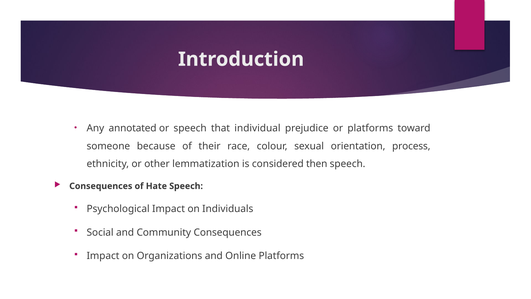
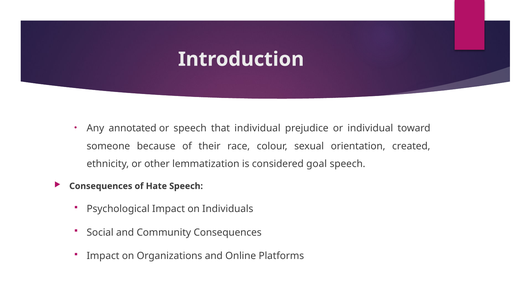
or platforms: platforms -> individual
process: process -> created
then: then -> goal
